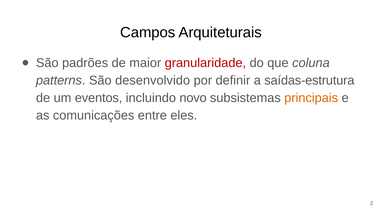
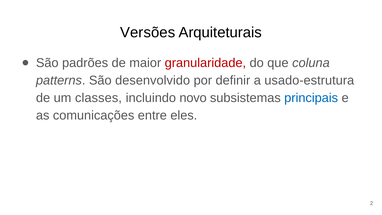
Campos: Campos -> Versões
saídas-estrutura: saídas-estrutura -> usado-estrutura
eventos: eventos -> classes
principais colour: orange -> blue
